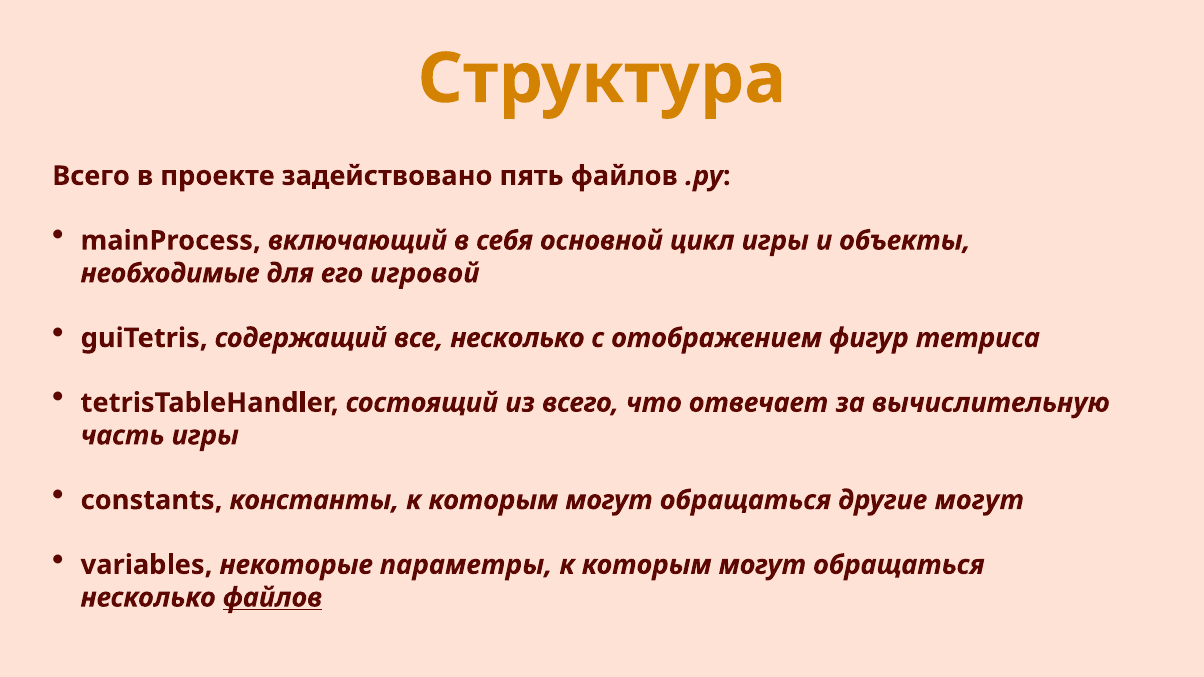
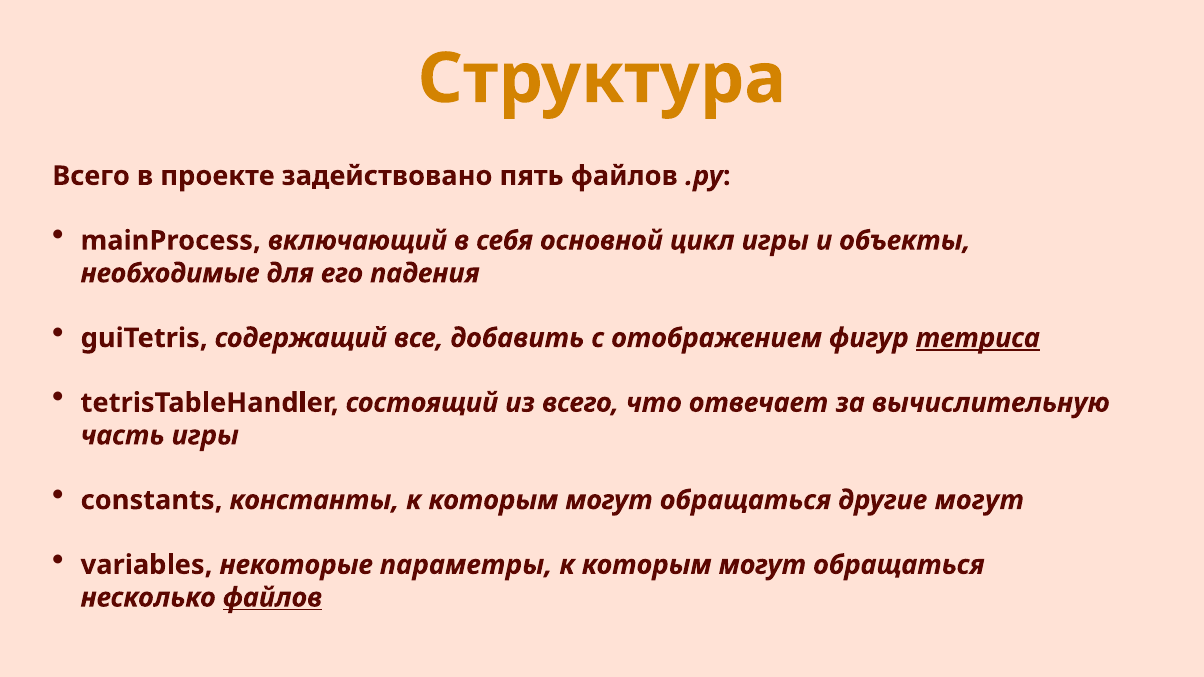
игровой: игровой -> падения
все несколько: несколько -> добавить
тетриса underline: none -> present
